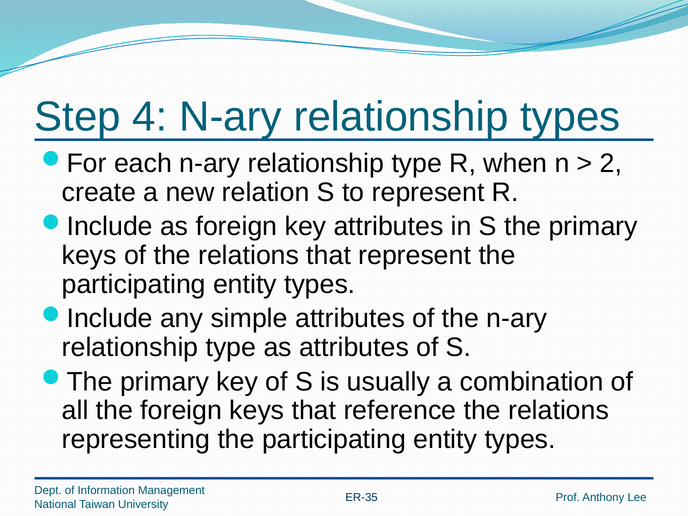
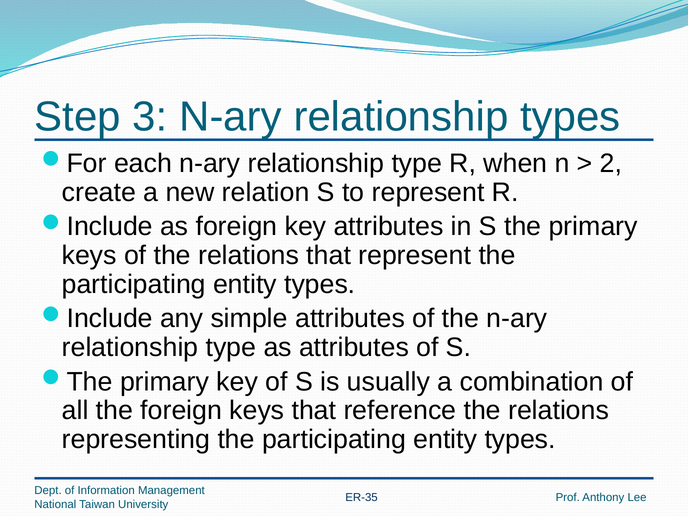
4: 4 -> 3
